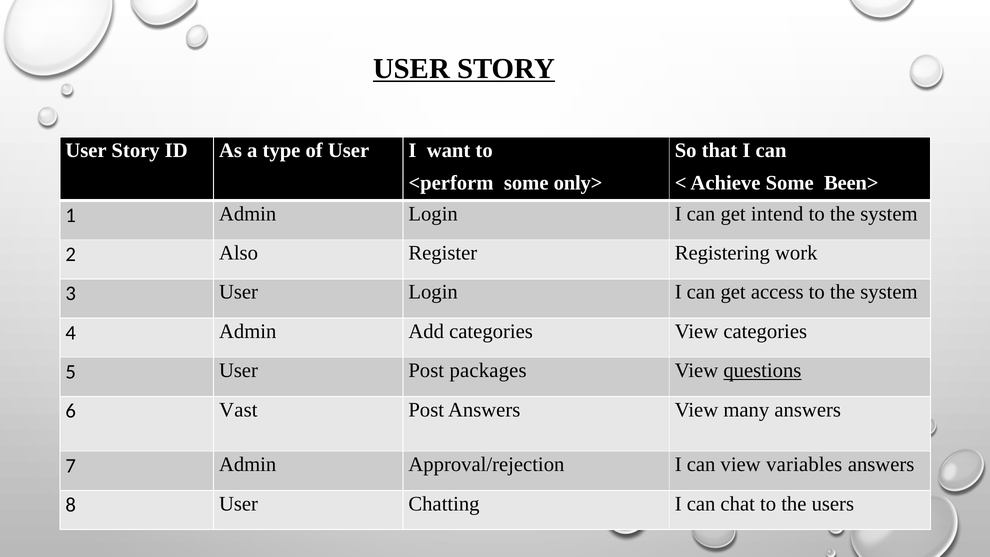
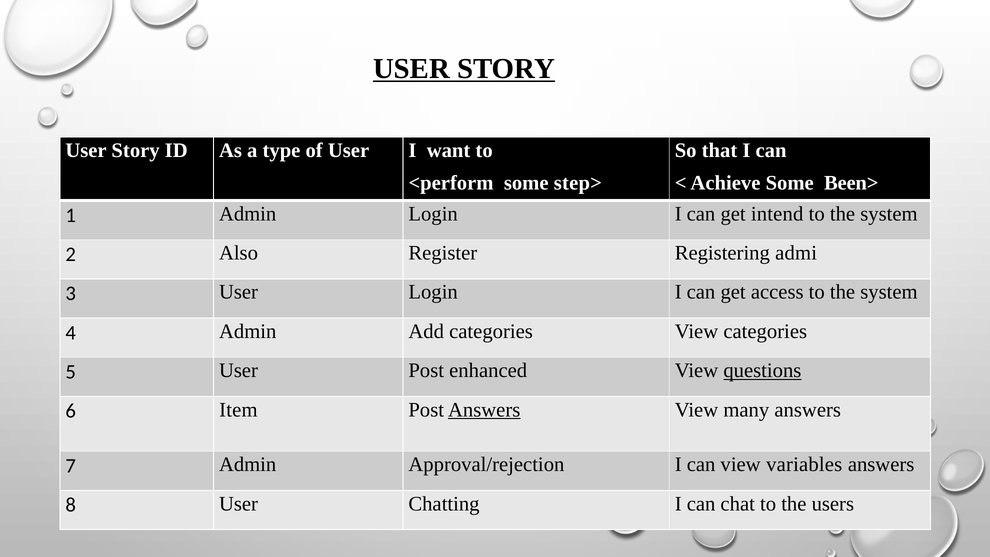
only>: only> -> step>
work: work -> admi
packages: packages -> enhanced
Vast: Vast -> Item
Answers at (484, 410) underline: none -> present
